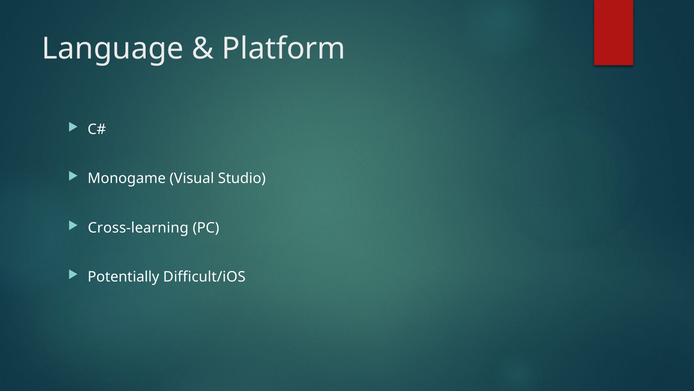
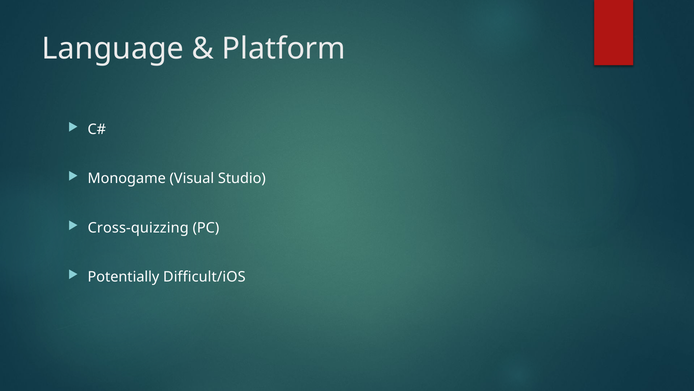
Cross-learning: Cross-learning -> Cross-quizzing
